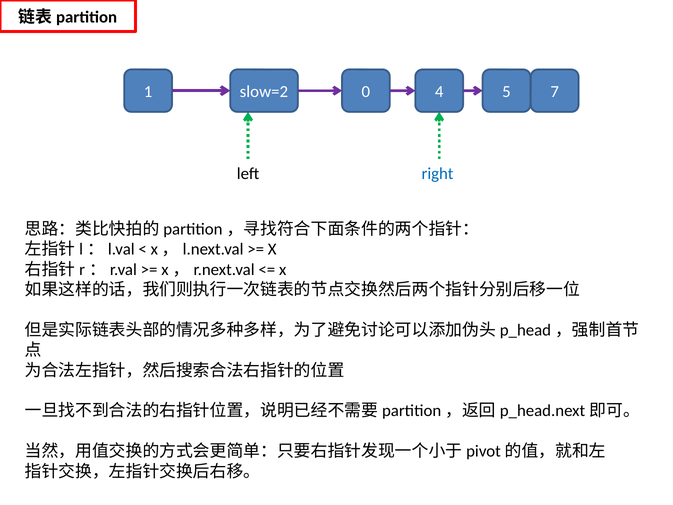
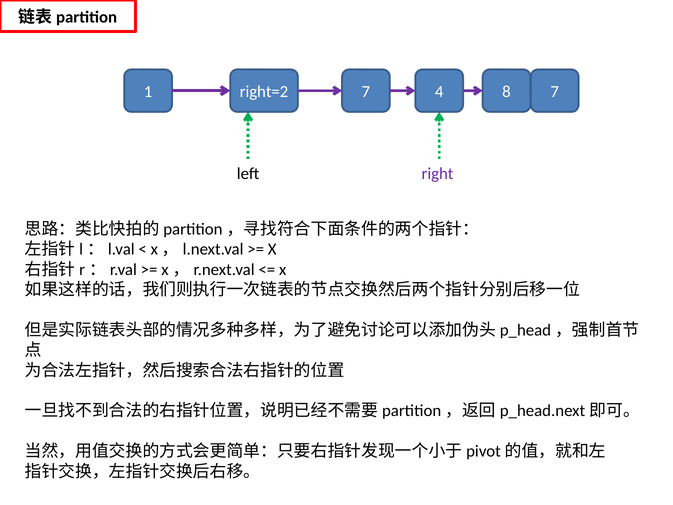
slow=2: slow=2 -> right=2
1 0: 0 -> 7
5: 5 -> 8
right colour: blue -> purple
